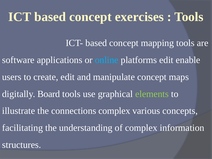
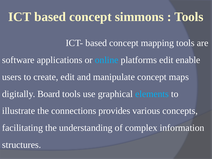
exercises: exercises -> simmons
elements colour: light green -> light blue
connections complex: complex -> provides
